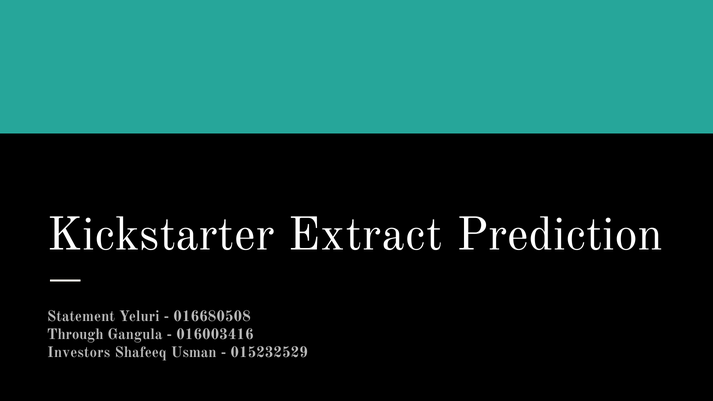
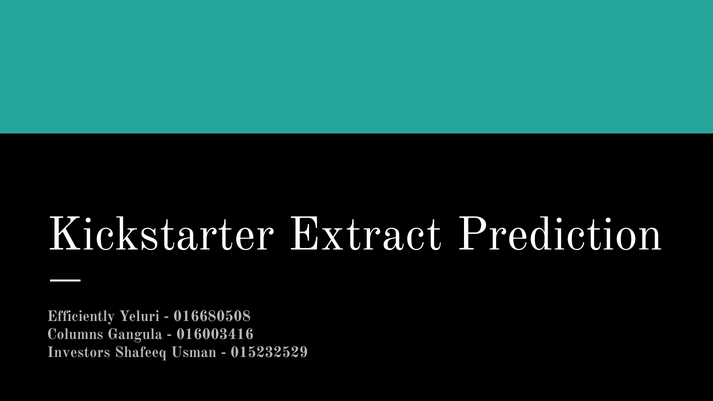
Statement: Statement -> Efficiently
Through: Through -> Columns
